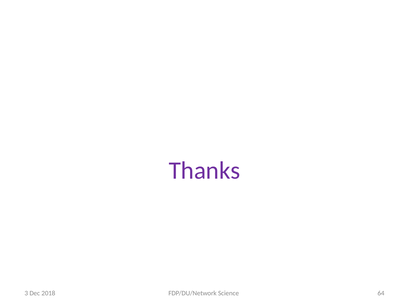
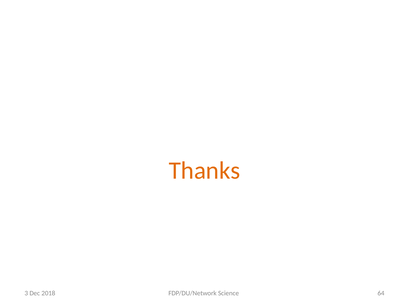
Thanks colour: purple -> orange
